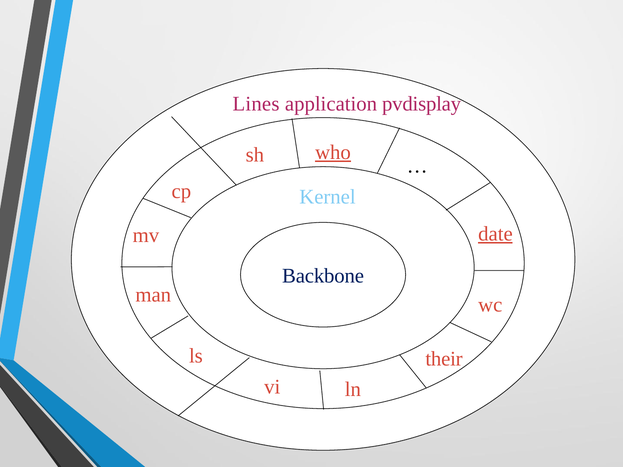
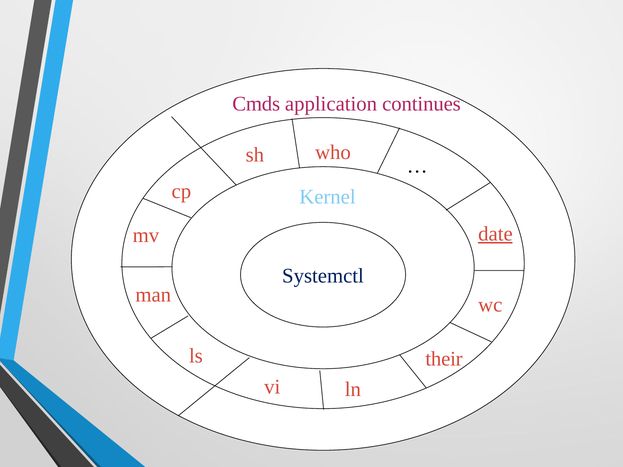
Lines: Lines -> Cmds
pvdisplay: pvdisplay -> continues
who underline: present -> none
Backbone: Backbone -> Systemctl
